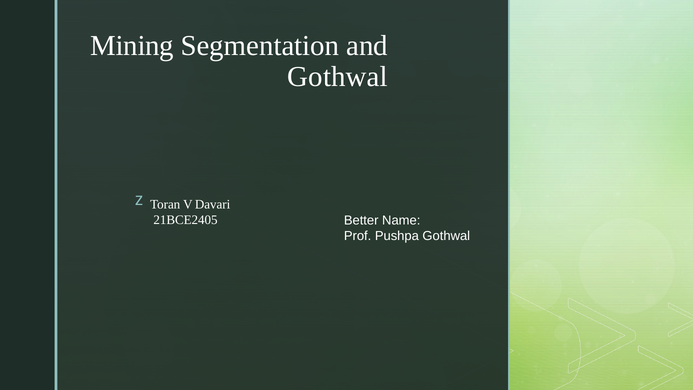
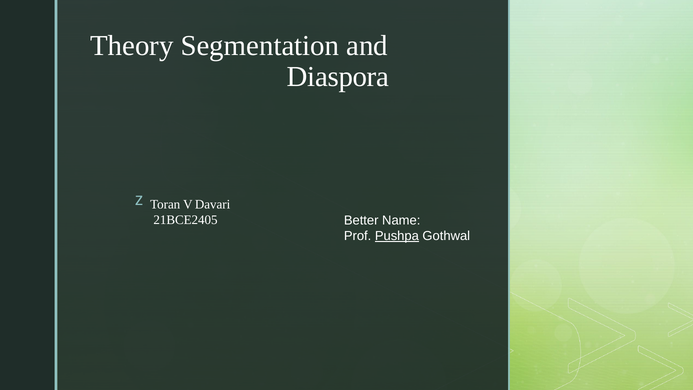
Mining: Mining -> Theory
Gothwal at (338, 77): Gothwal -> Diaspora
Pushpa underline: none -> present
